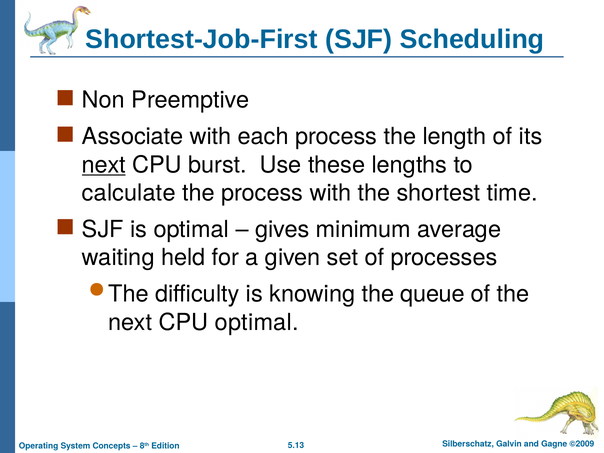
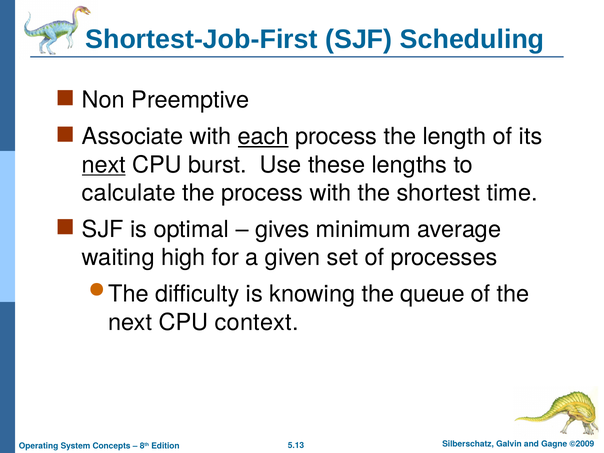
each underline: none -> present
held: held -> high
CPU optimal: optimal -> context
